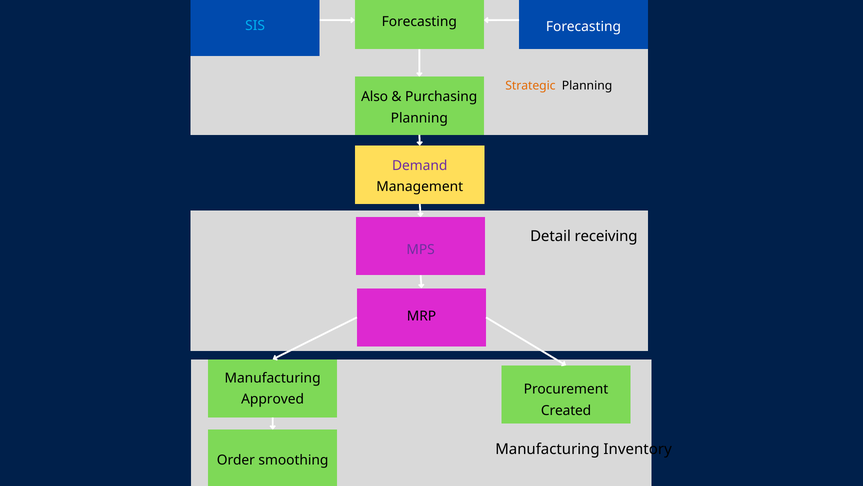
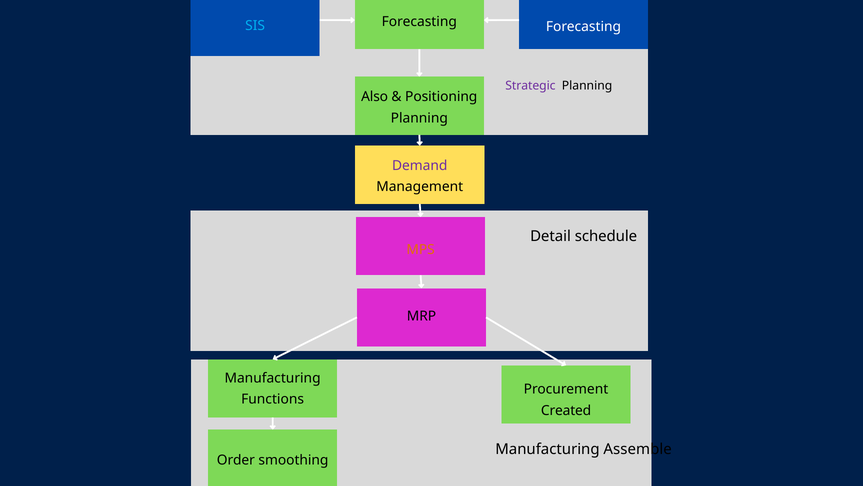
Strategic colour: orange -> purple
Purchasing: Purchasing -> Positioning
receiving: receiving -> schedule
MPS colour: purple -> orange
Approved: Approved -> Functions
Inventory: Inventory -> Assemble
